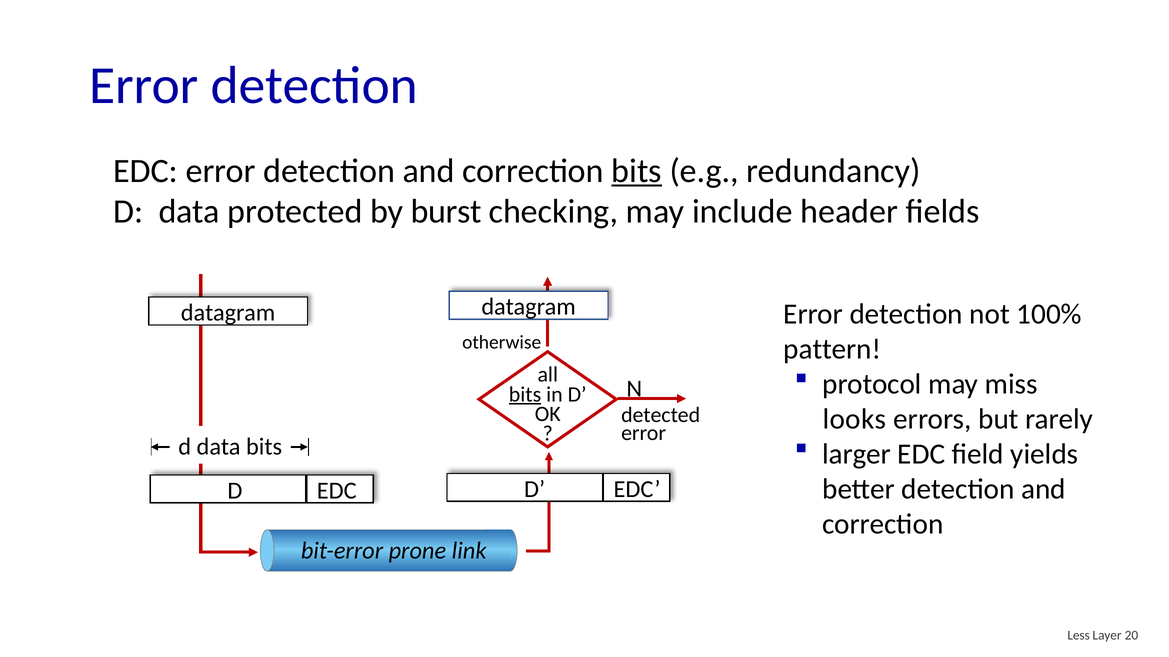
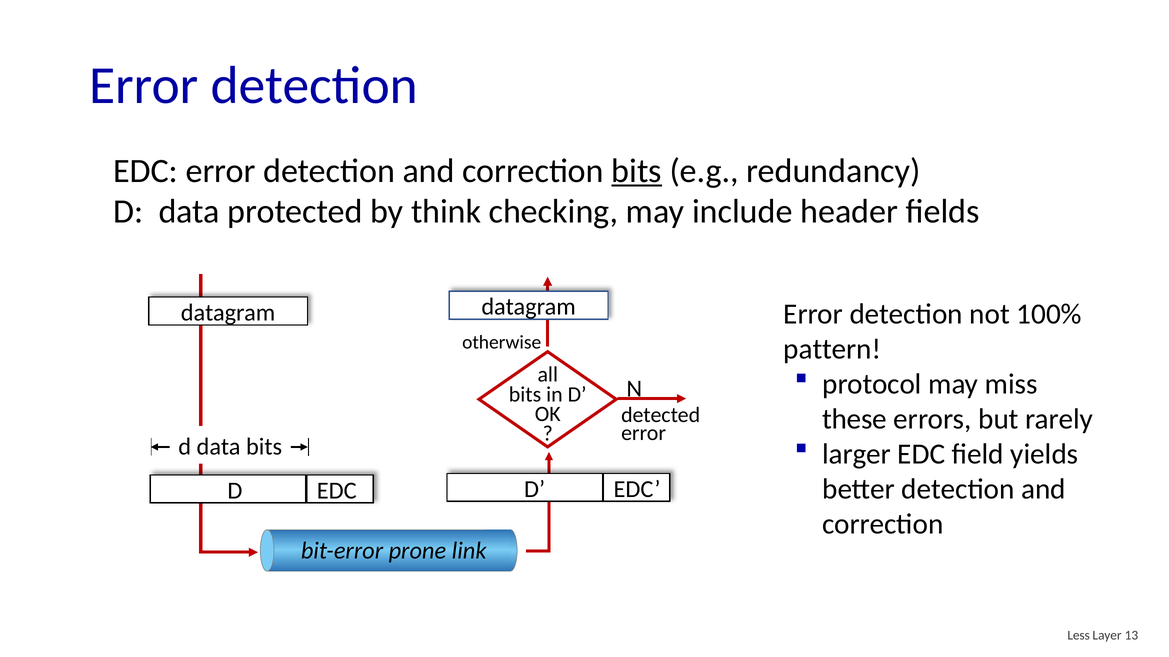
burst: burst -> think
bits at (525, 395) underline: present -> none
looks: looks -> these
20: 20 -> 13
